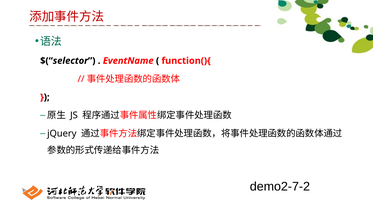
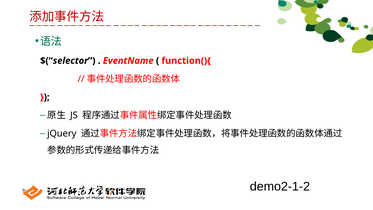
demo2-7-2: demo2-7-2 -> demo2-1-2
